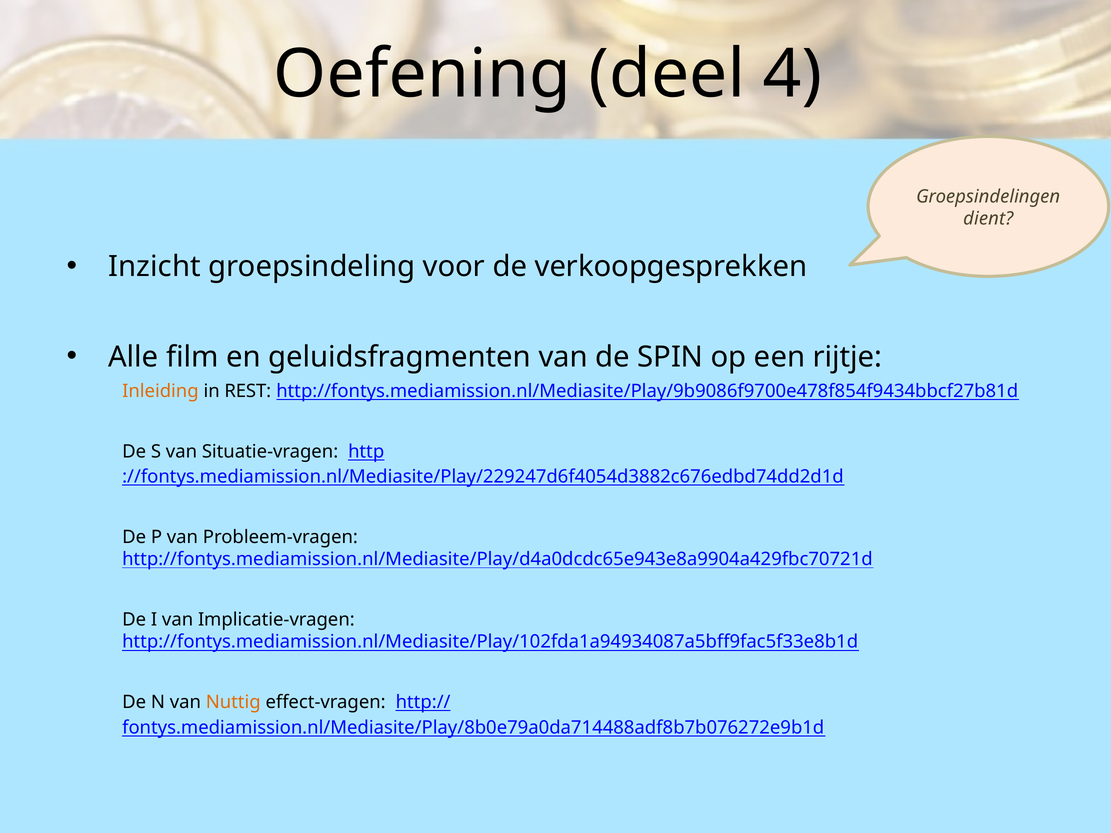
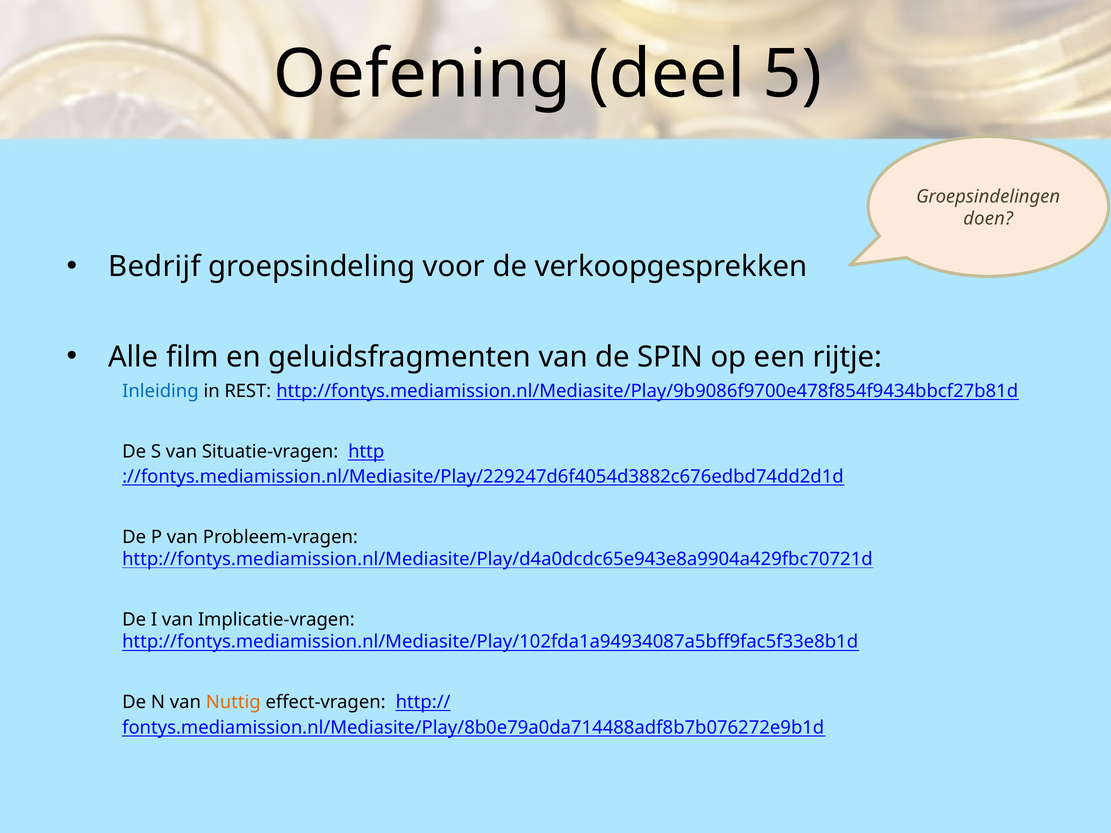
4: 4 -> 5
dient: dient -> doen
Inzicht: Inzicht -> Bedrijf
Inleiding colour: orange -> blue
